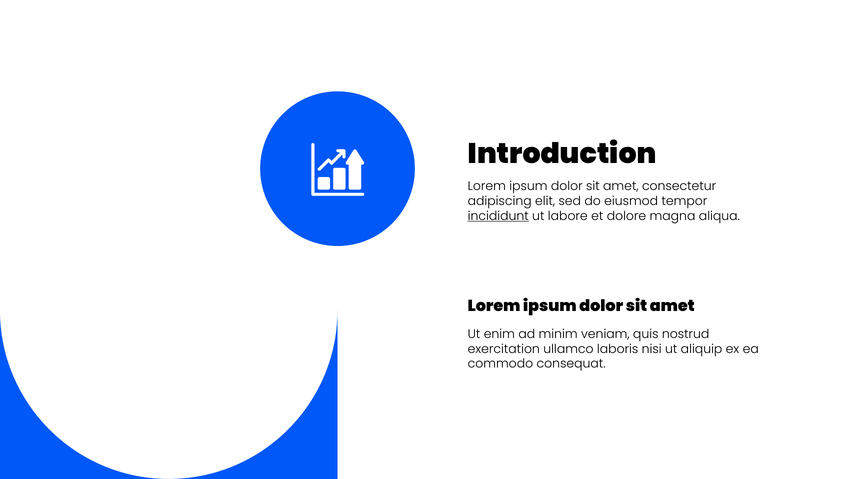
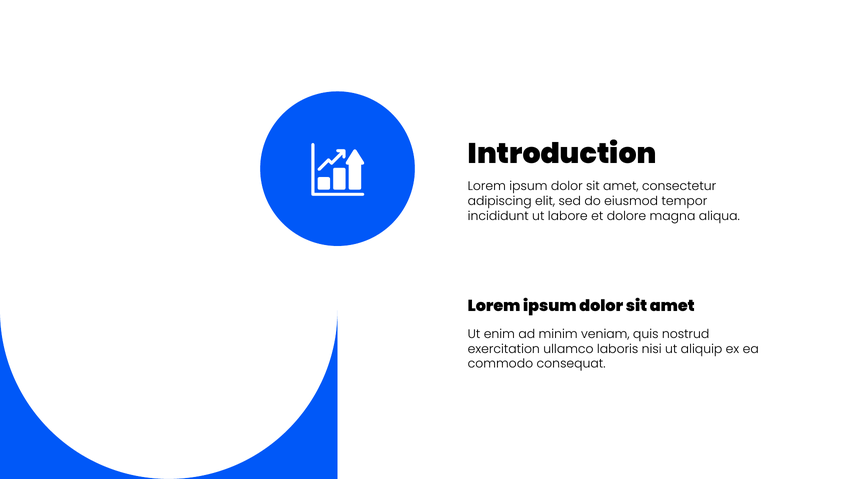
incididunt underline: present -> none
